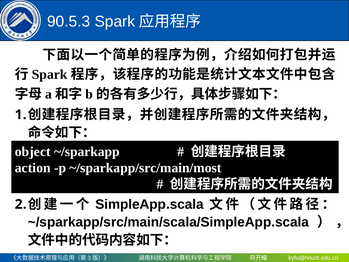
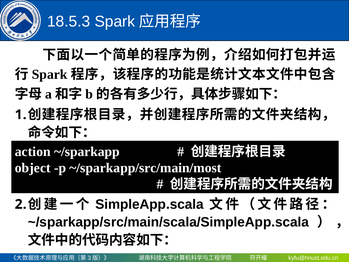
90.5.3: 90.5.3 -> 18.5.3
object: object -> action
action: action -> object
